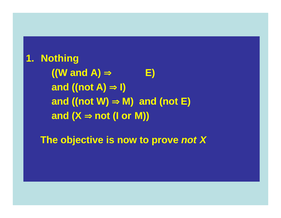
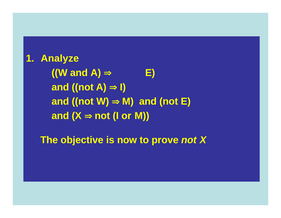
Nothing: Nothing -> Analyze
